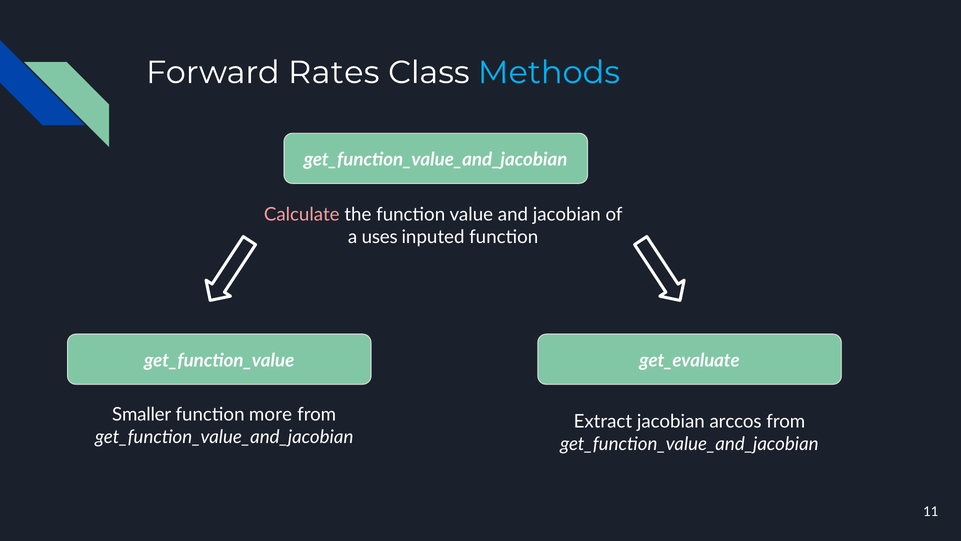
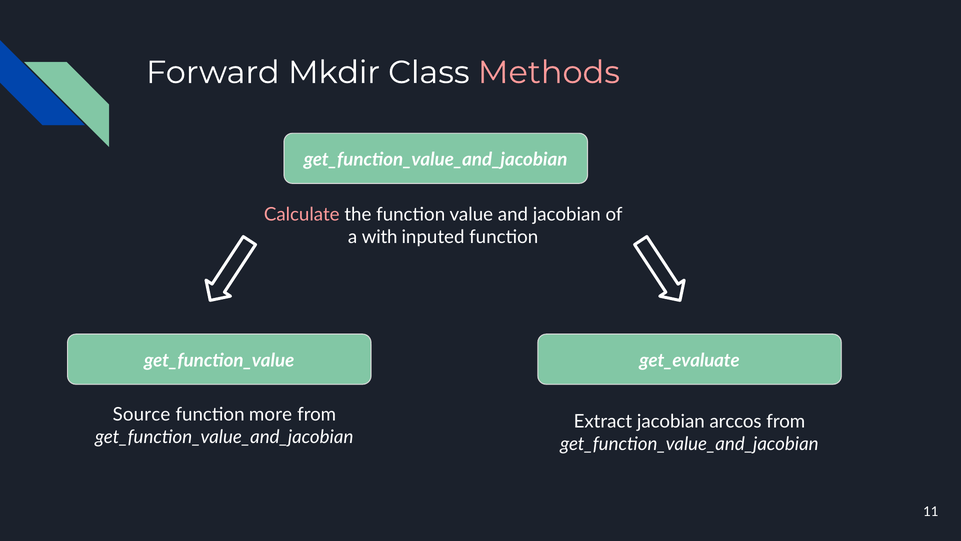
Rates: Rates -> Mkdir
Methods colour: light blue -> pink
uses: uses -> with
Smaller: Smaller -> Source
